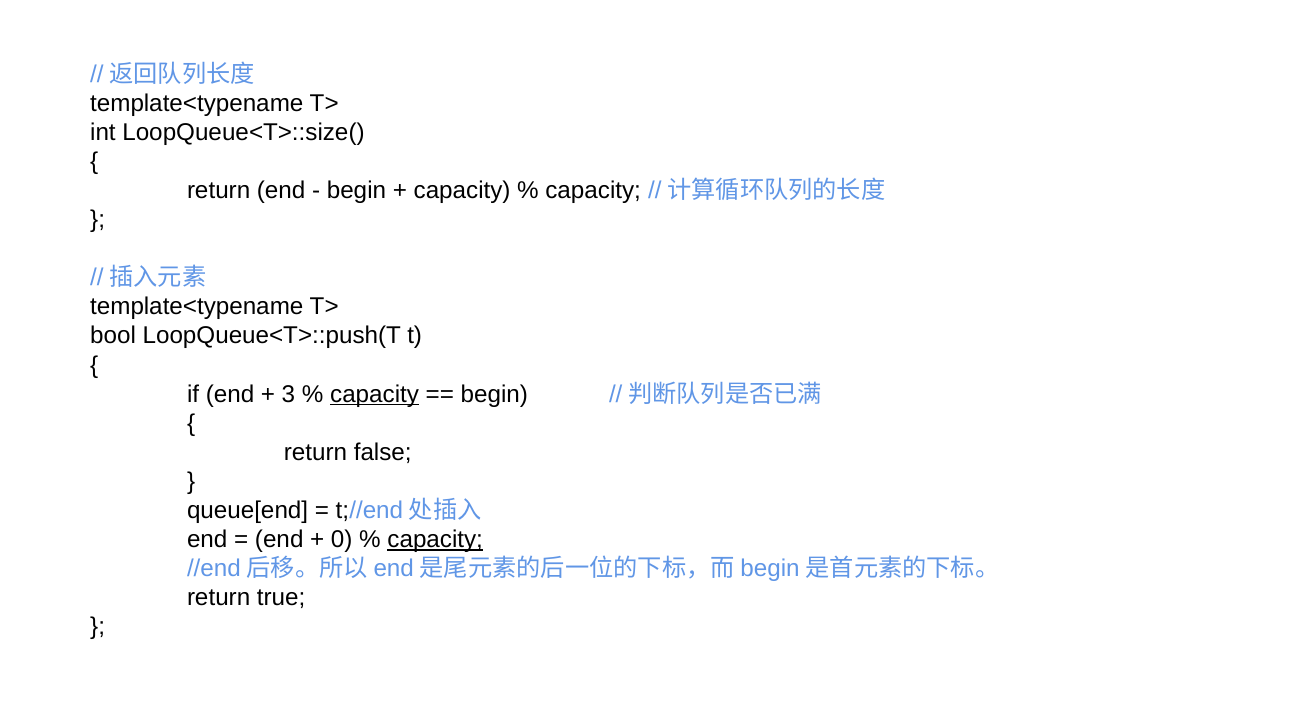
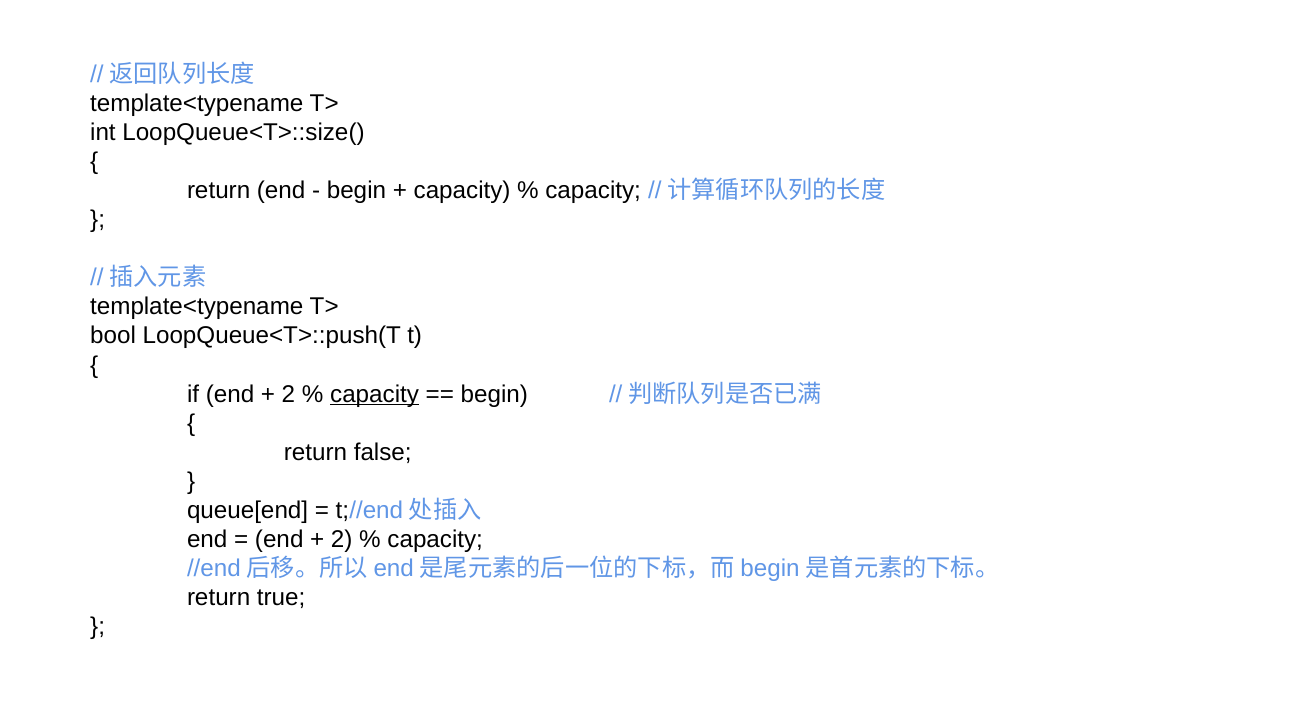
3 at (288, 394): 3 -> 2
0 at (342, 539): 0 -> 2
capacity at (435, 539) underline: present -> none
